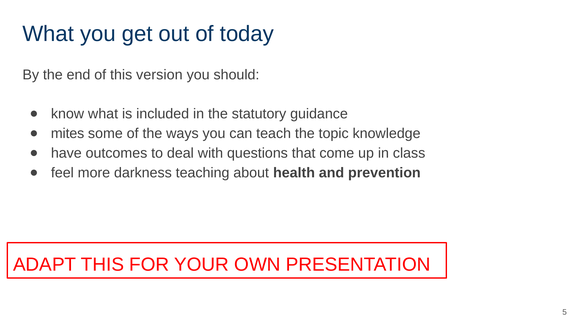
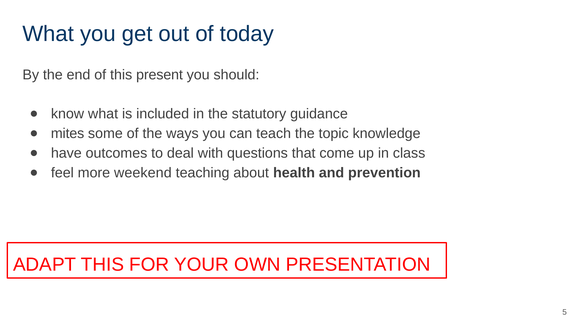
version: version -> present
darkness: darkness -> weekend
